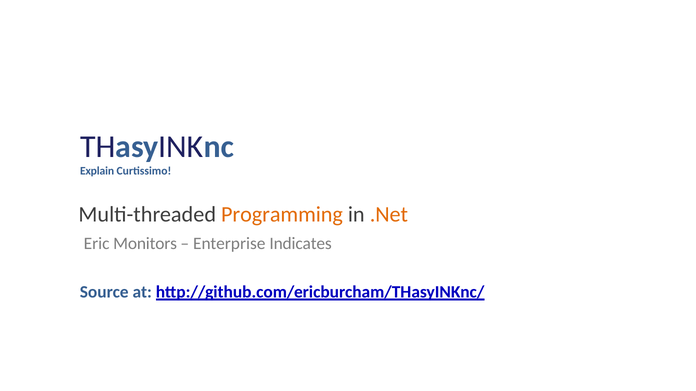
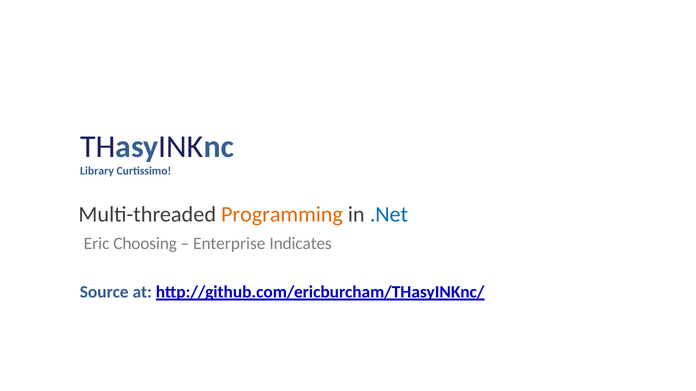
Explain: Explain -> Library
.Net colour: orange -> blue
Monitors: Monitors -> Choosing
